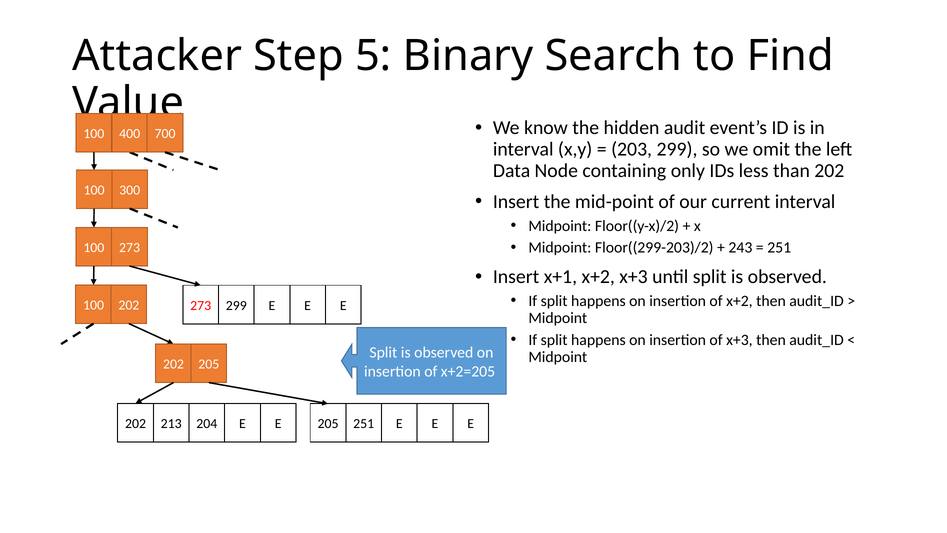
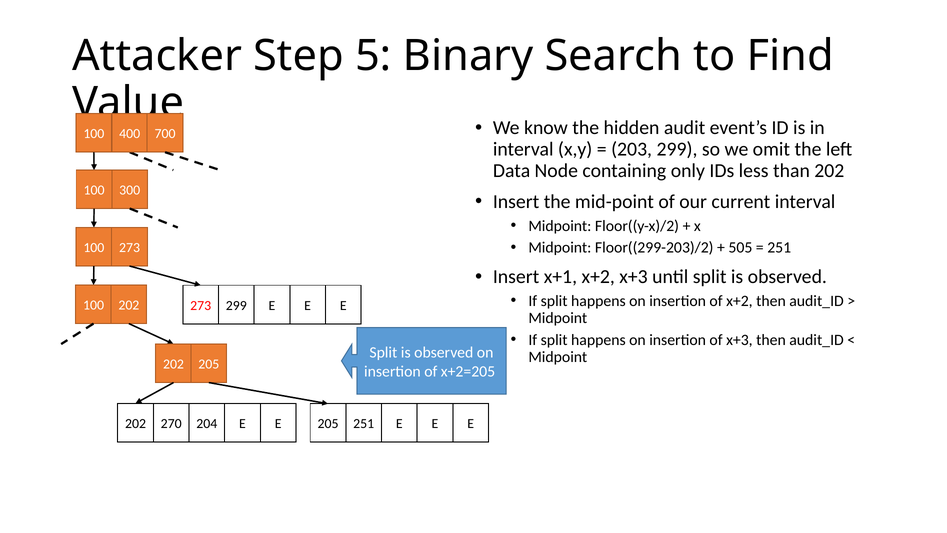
243: 243 -> 505
213: 213 -> 270
